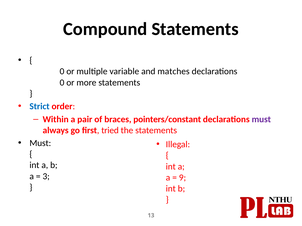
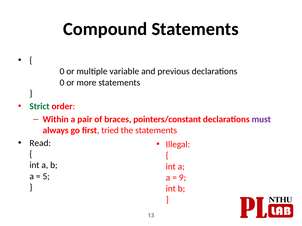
matches: matches -> previous
Strict colour: blue -> green
Must at (40, 143): Must -> Read
3: 3 -> 5
